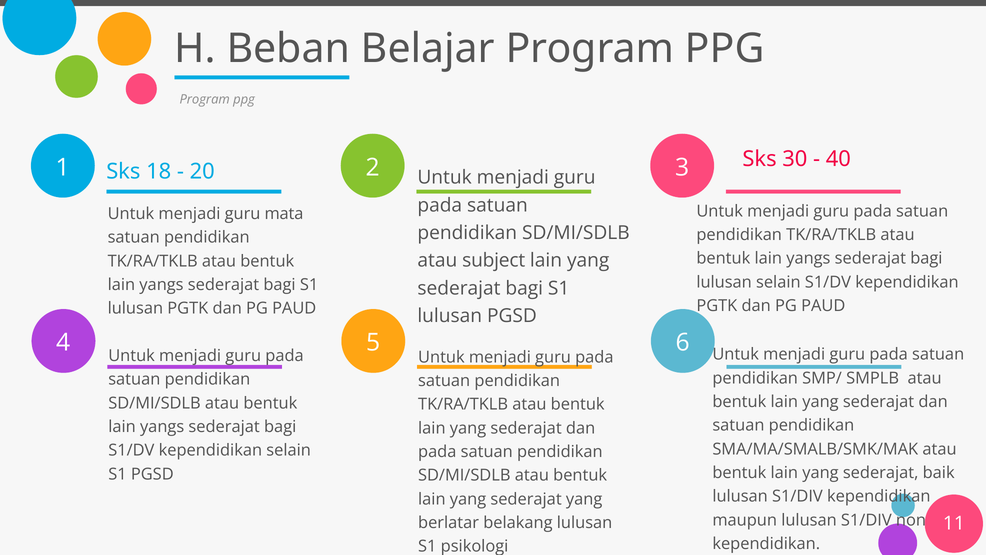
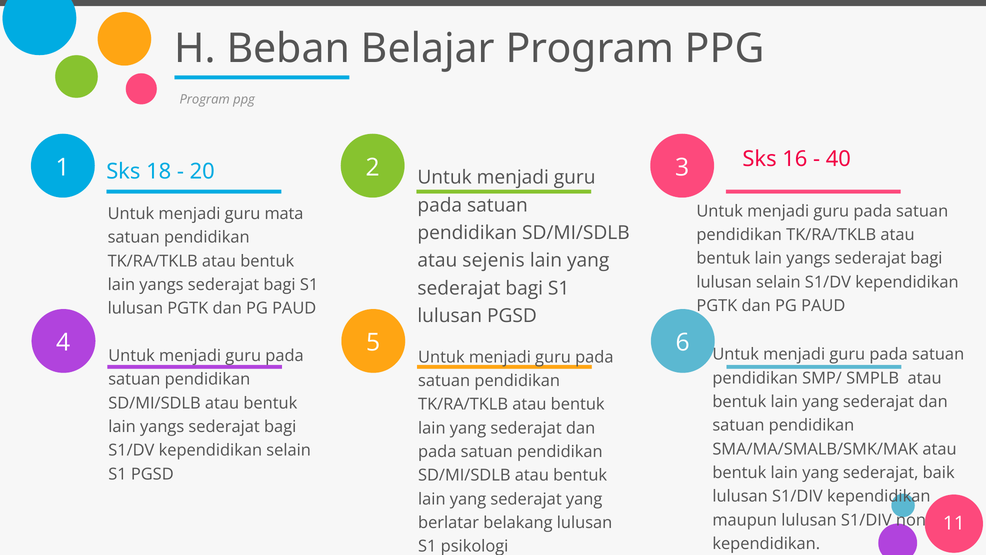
30: 30 -> 16
subject: subject -> sejenis
